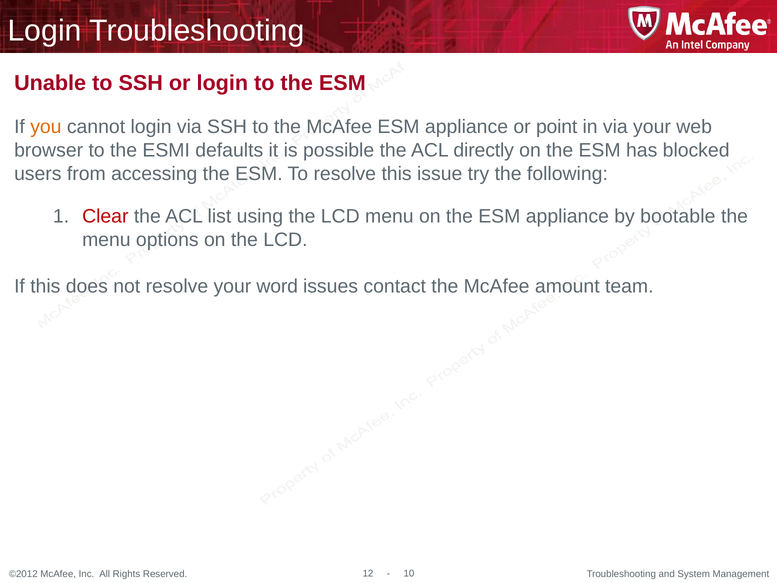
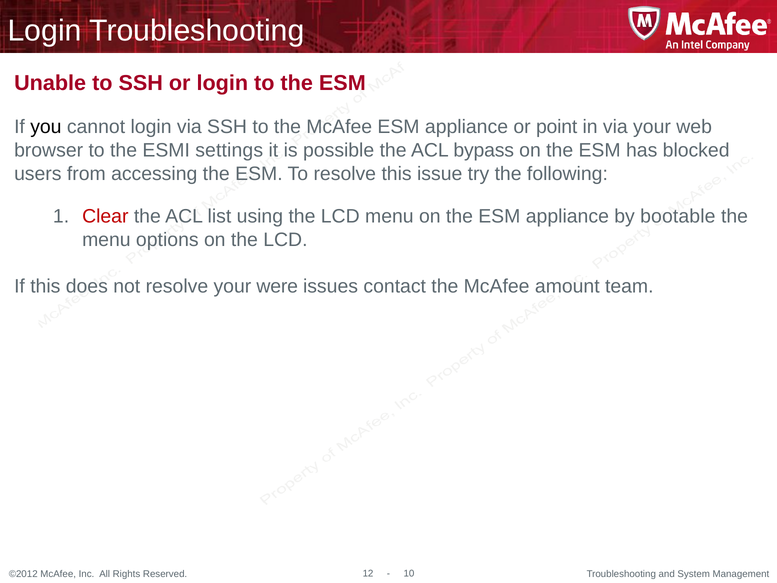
you colour: orange -> black
defaults: defaults -> settings
directly: directly -> bypass
word: word -> were
